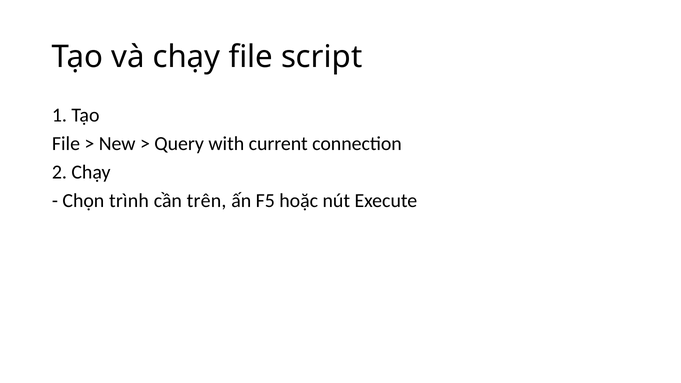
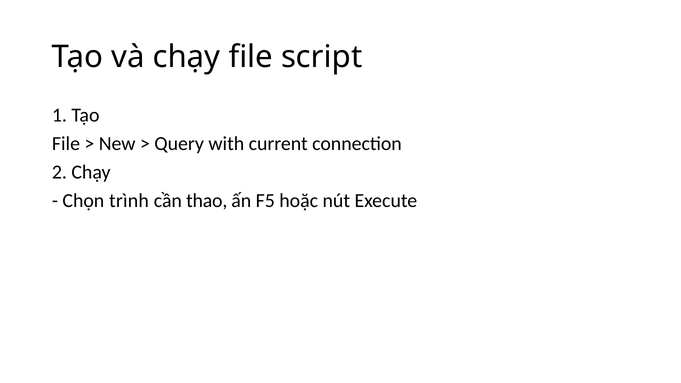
trên: trên -> thao
